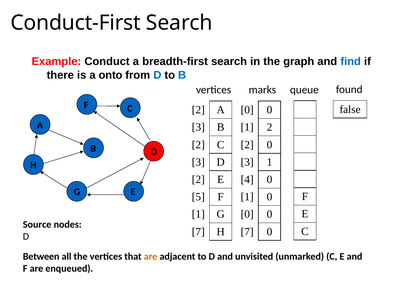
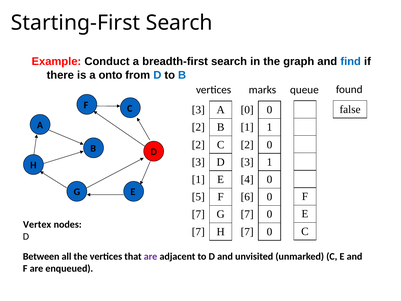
Conduct-First: Conduct-First -> Starting-First
2 at (198, 110): 2 -> 3
3 at (198, 127): 3 -> 2
1 2: 2 -> 1
2 at (198, 179): 2 -> 1
1 at (247, 197): 1 -> 6
1 at (198, 214): 1 -> 7
0 at (247, 214): 0 -> 7
Source: Source -> Vertex
are at (151, 256) colour: orange -> purple
